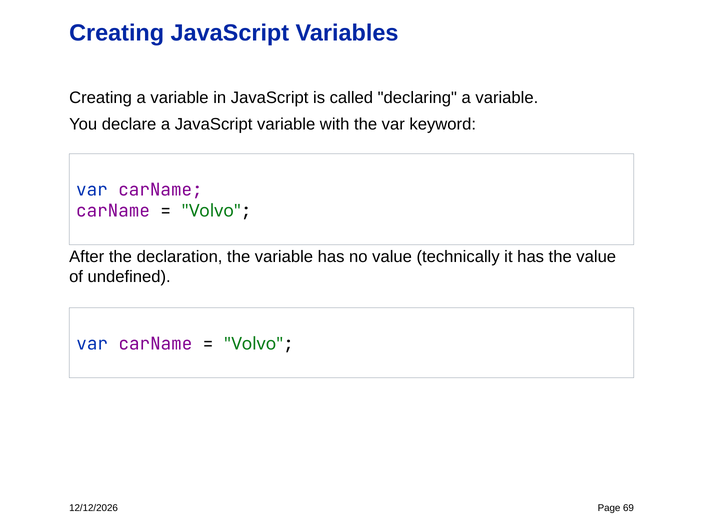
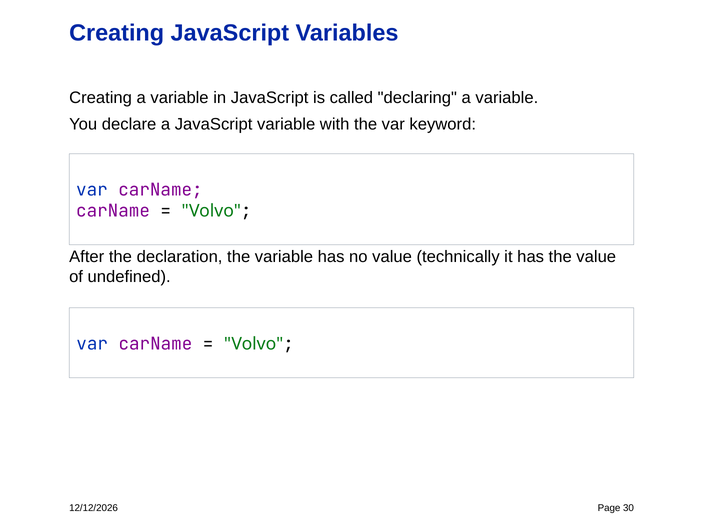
69: 69 -> 30
